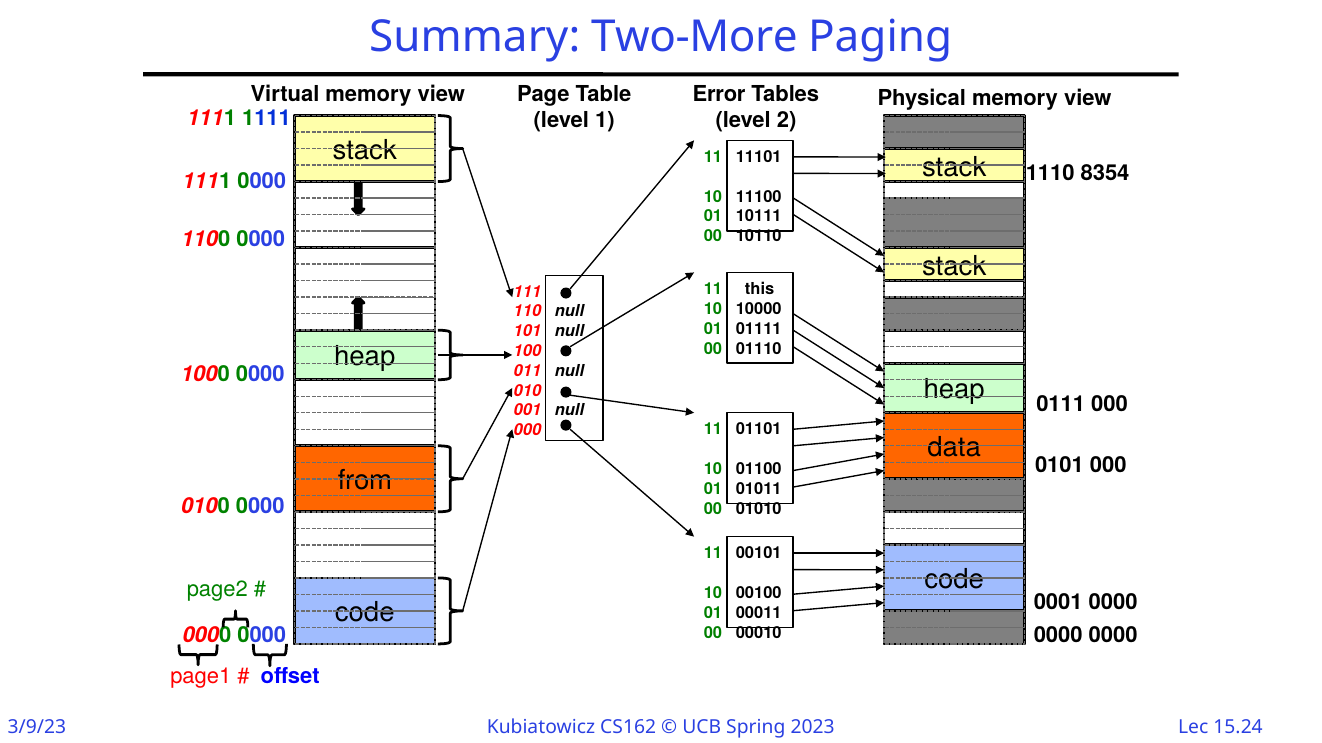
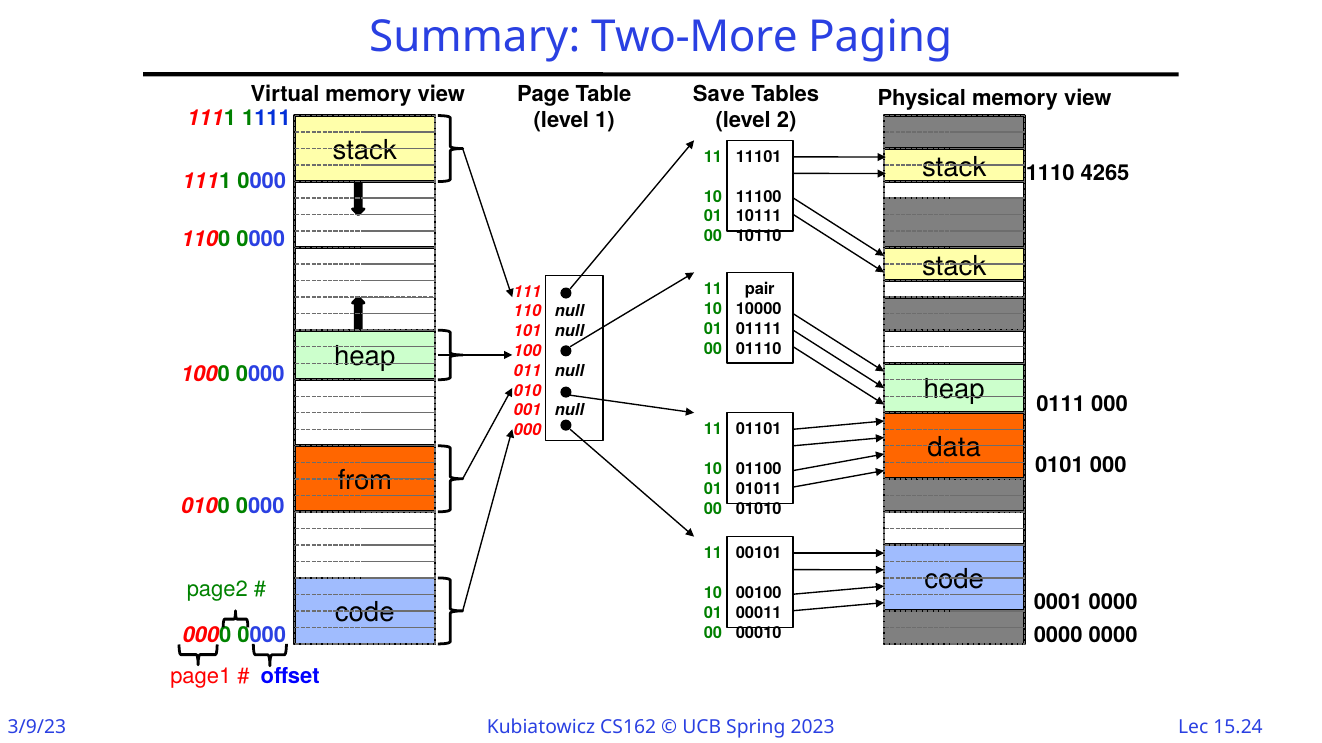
Error: Error -> Save
8354: 8354 -> 4265
this: this -> pair
